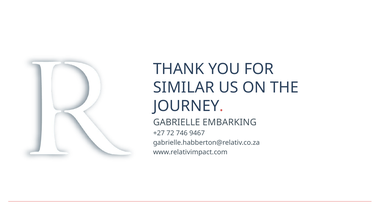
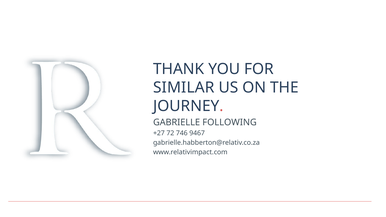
EMBARKING: EMBARKING -> FOLLOWING
